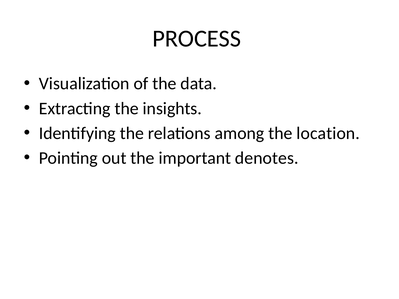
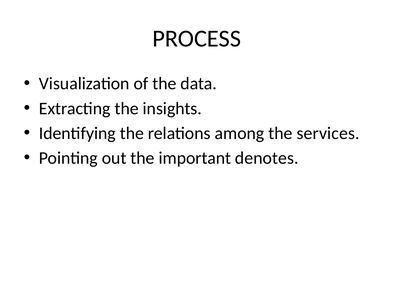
location: location -> services
